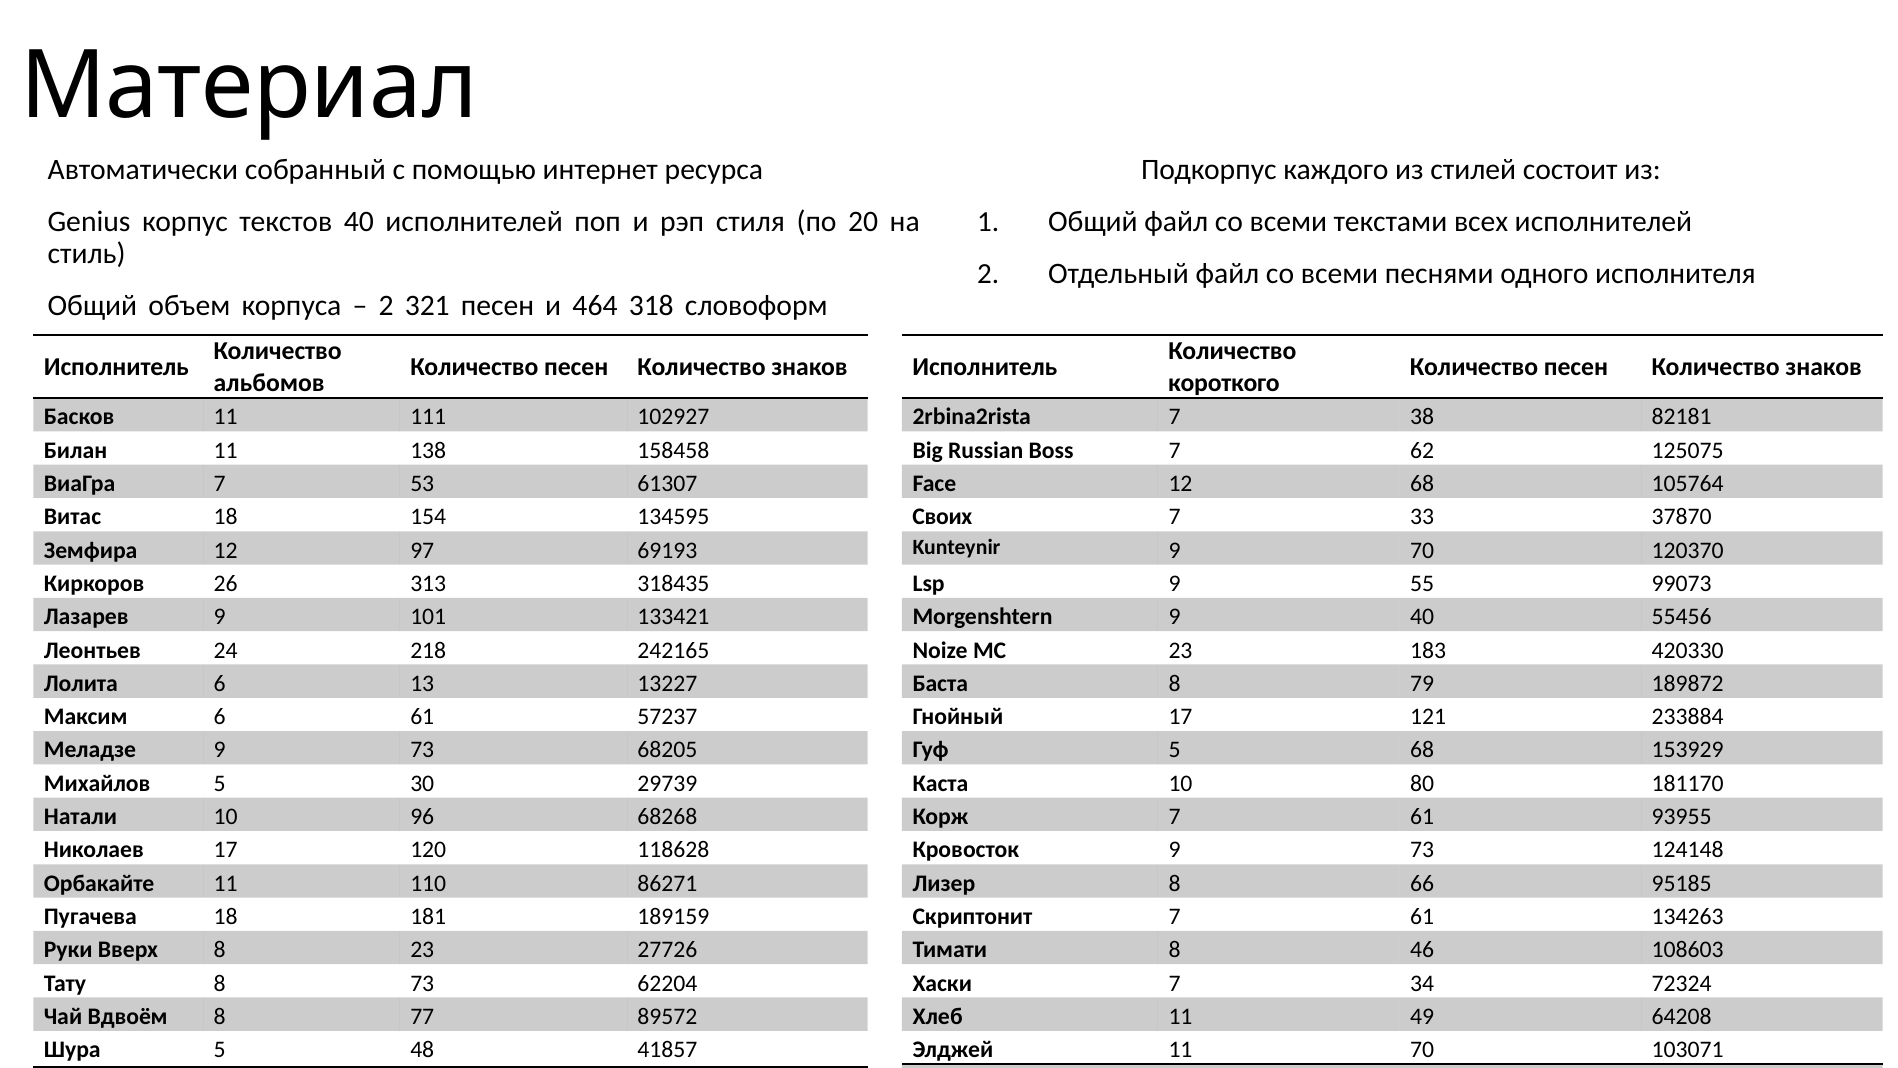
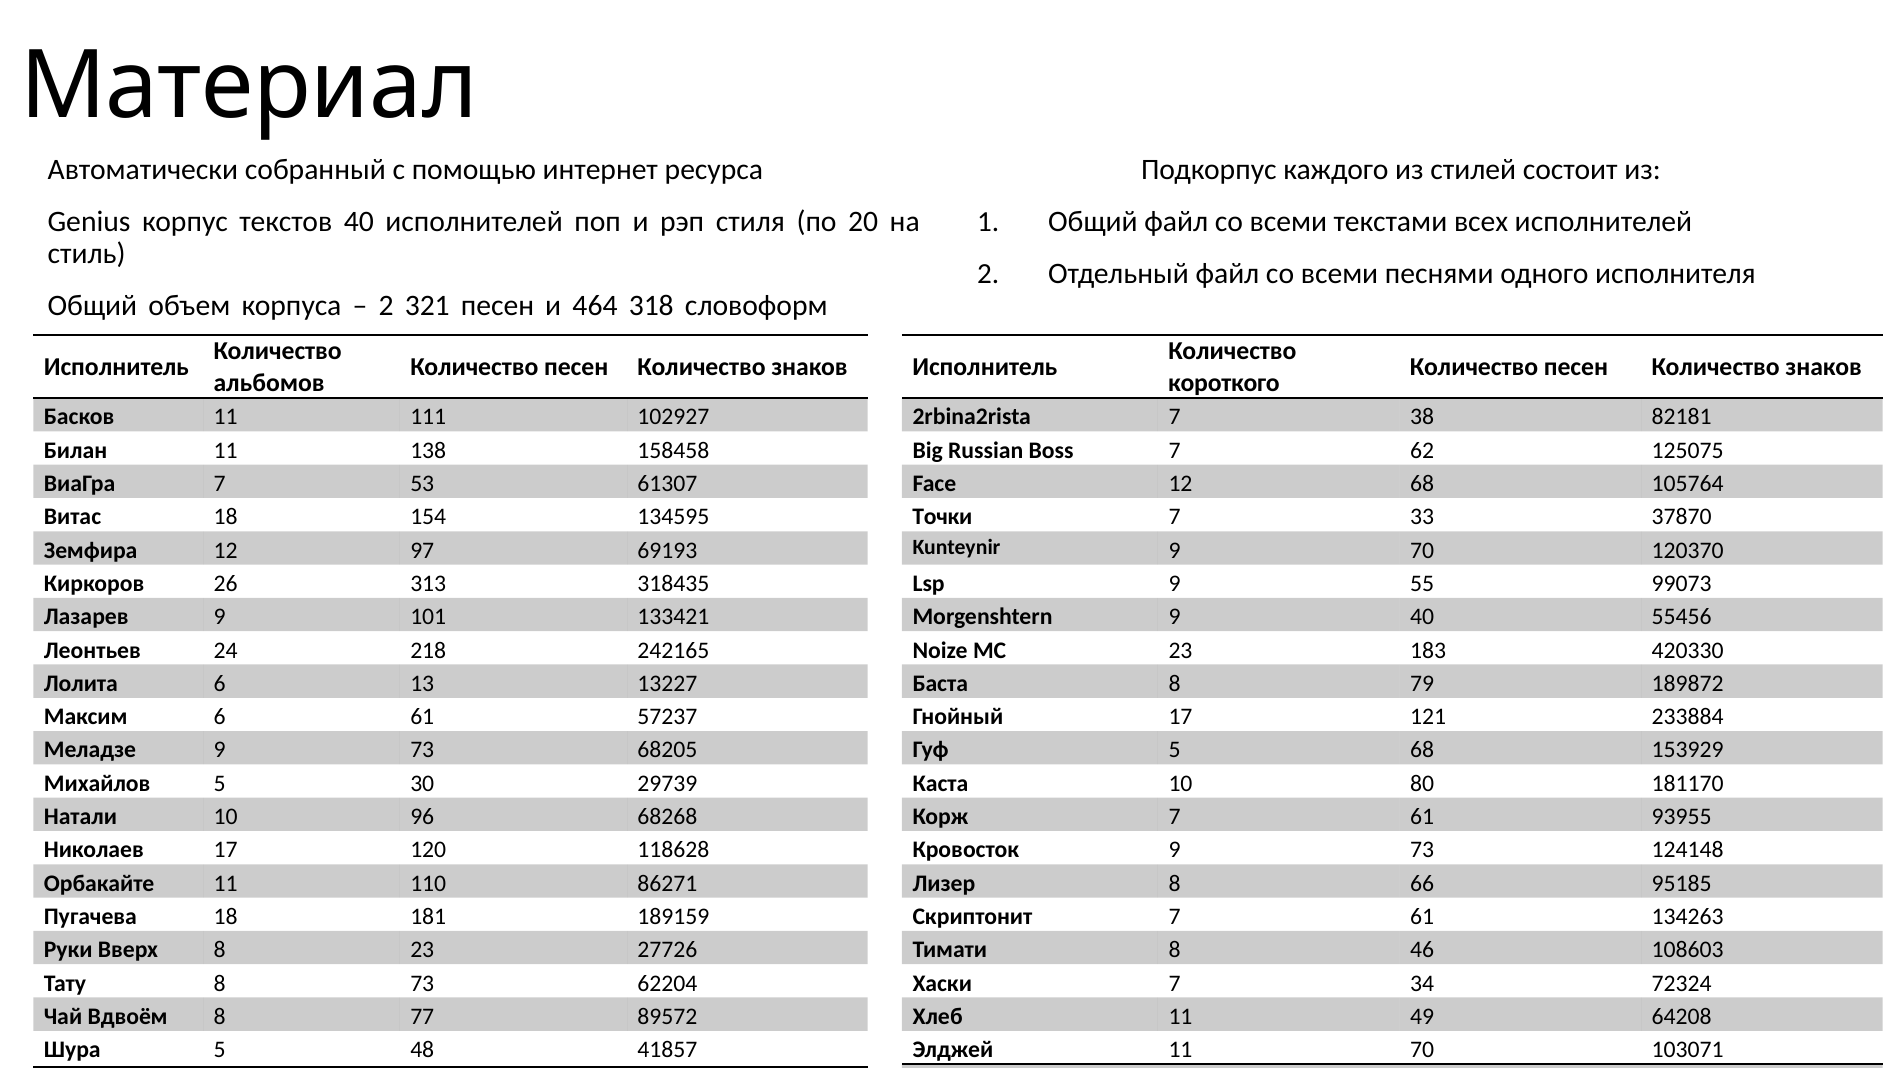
Своих: Своих -> Точки
